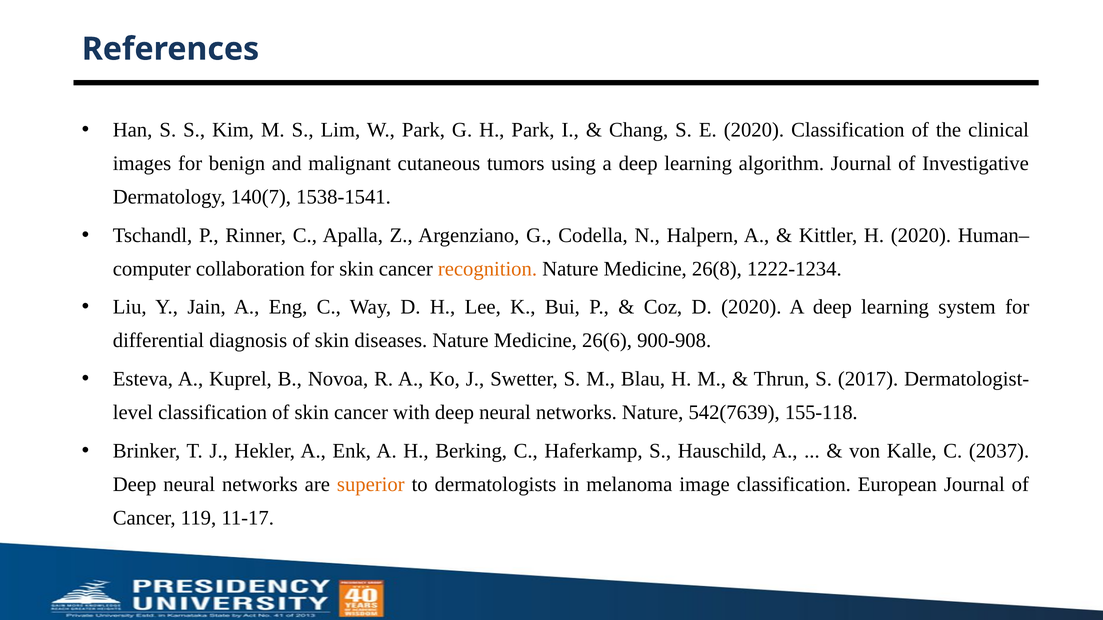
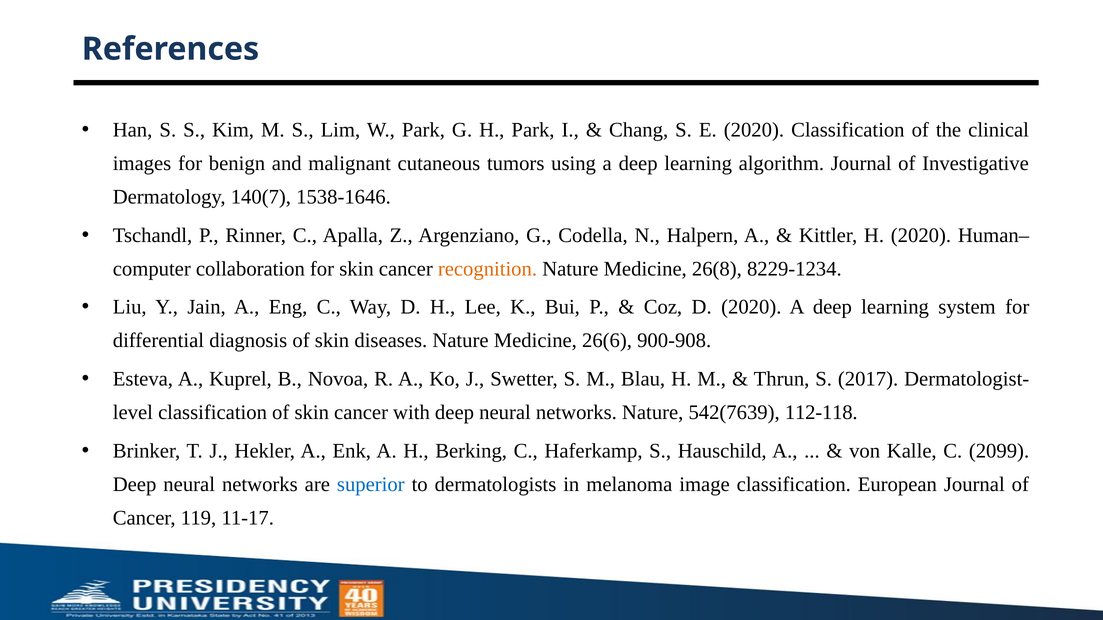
1538-1541: 1538-1541 -> 1538-1646
1222-1234: 1222-1234 -> 8229-1234
155-118: 155-118 -> 112-118
2037: 2037 -> 2099
superior colour: orange -> blue
